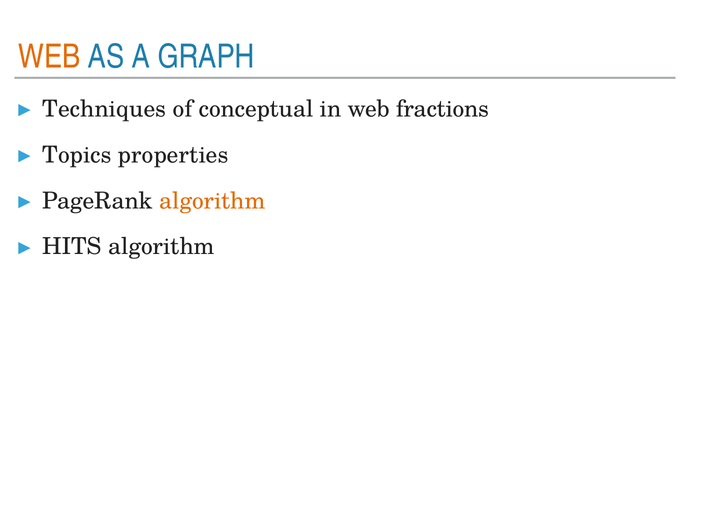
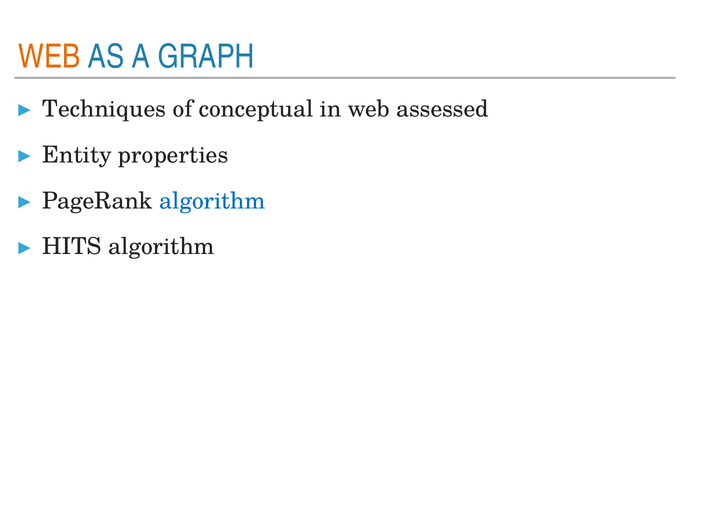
fractions: fractions -> assessed
Topics: Topics -> Entity
algorithm at (212, 201) colour: orange -> blue
